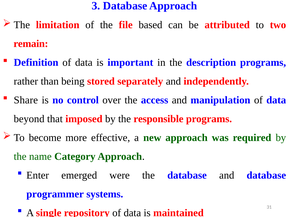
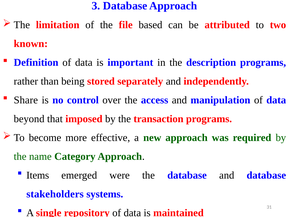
remain: remain -> known
responsible: responsible -> transaction
Enter: Enter -> Items
programmer: programmer -> stakeholders
